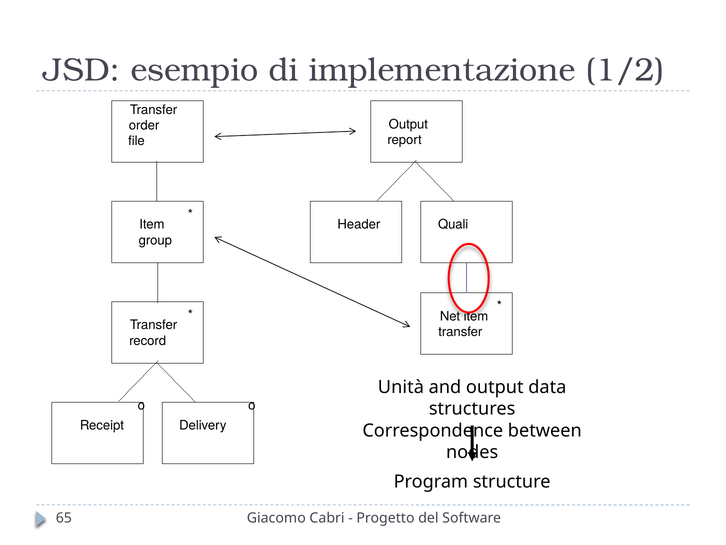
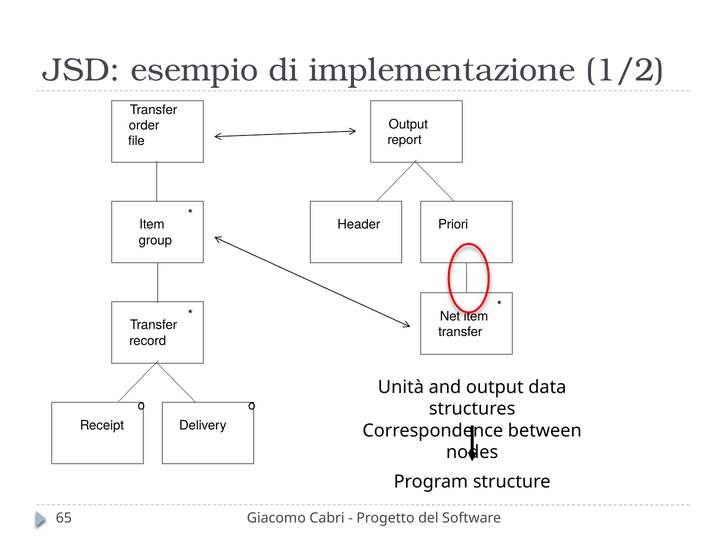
Quali: Quali -> Priori
